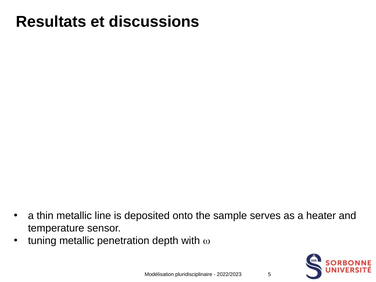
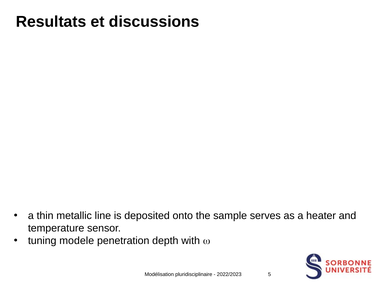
tuning metallic: metallic -> modele
